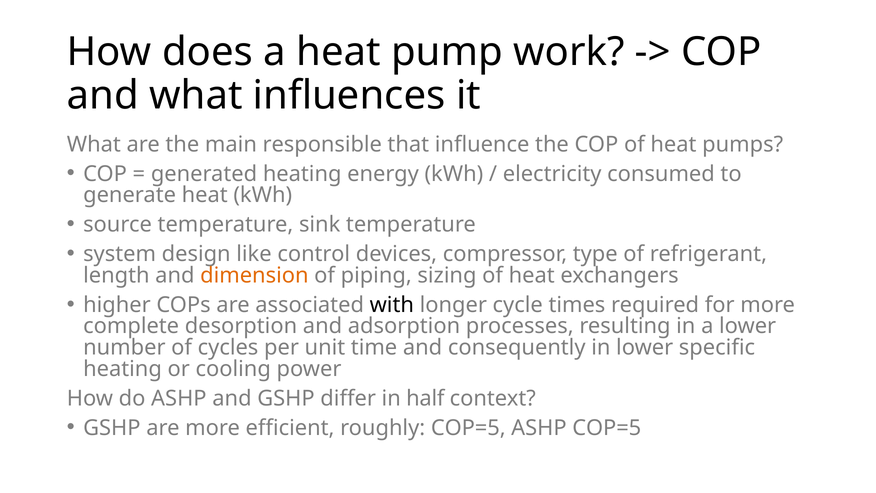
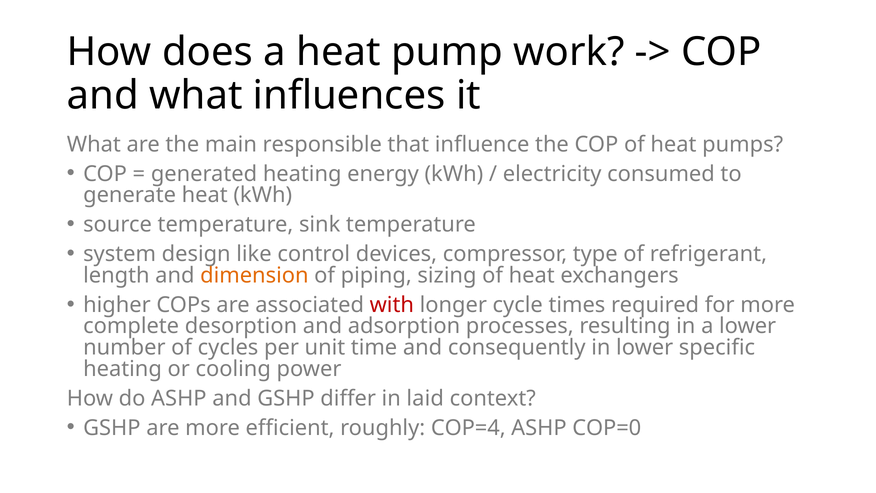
with colour: black -> red
half: half -> laid
roughly COP=5: COP=5 -> COP=4
ASHP COP=5: COP=5 -> COP=0
